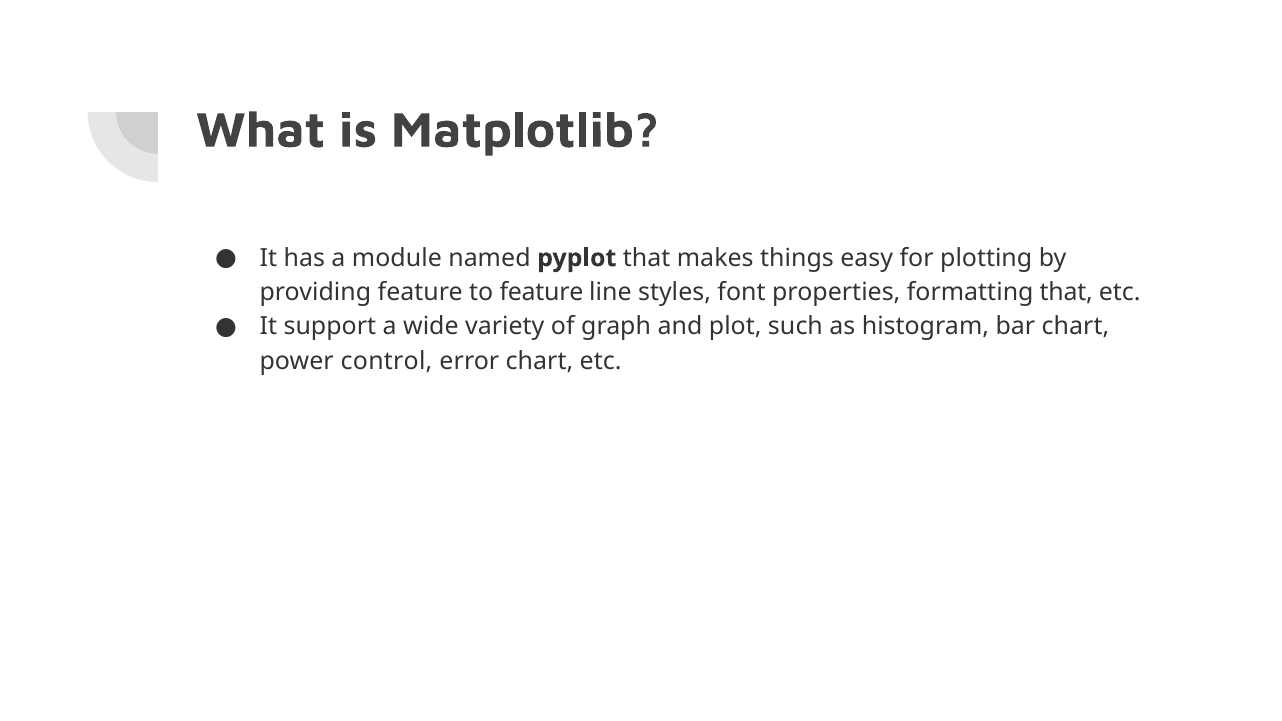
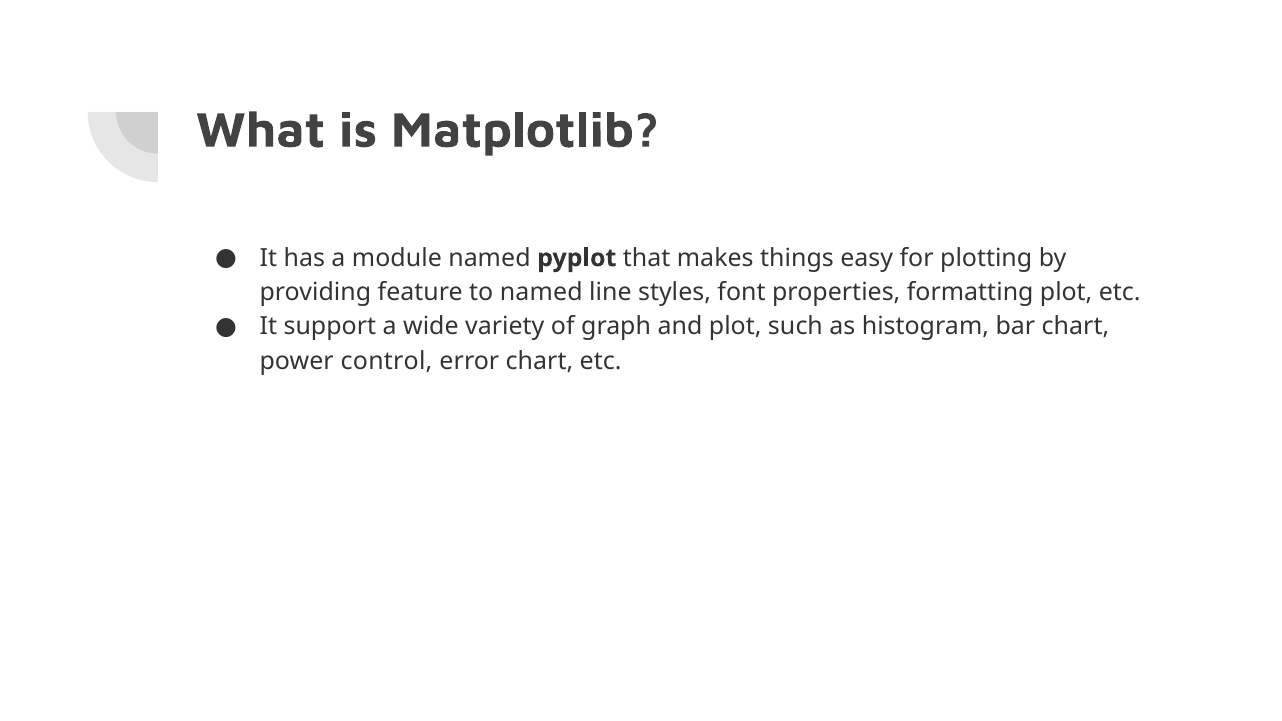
to feature: feature -> named
formatting that: that -> plot
